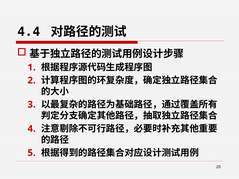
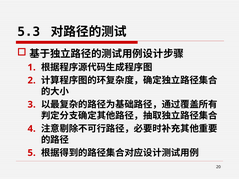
4.4: 4.4 -> 5.3
